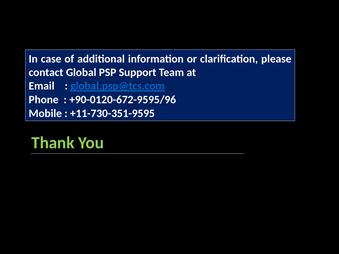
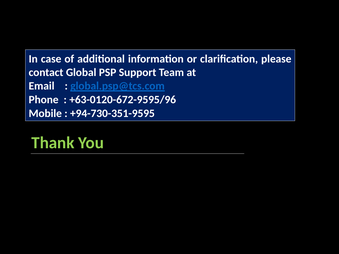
+90-0120-672-9595/96: +90-0120-672-9595/96 -> +63-0120-672-9595/96
+11-730-351-9595: +11-730-351-9595 -> +94-730-351-9595
